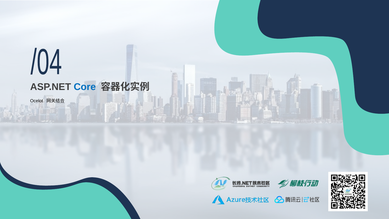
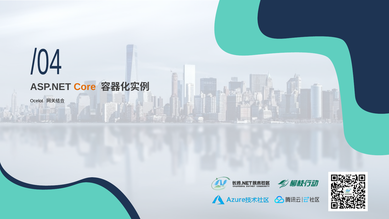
Core colour: blue -> orange
